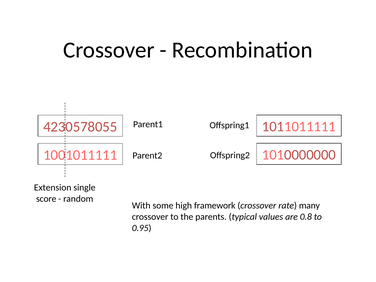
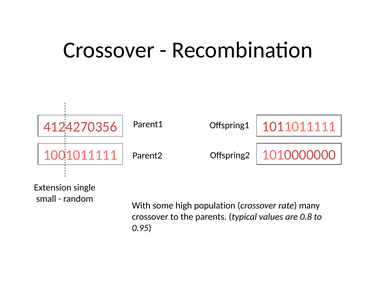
4230578055: 4230578055 -> 4124270356
score: score -> small
framework: framework -> population
